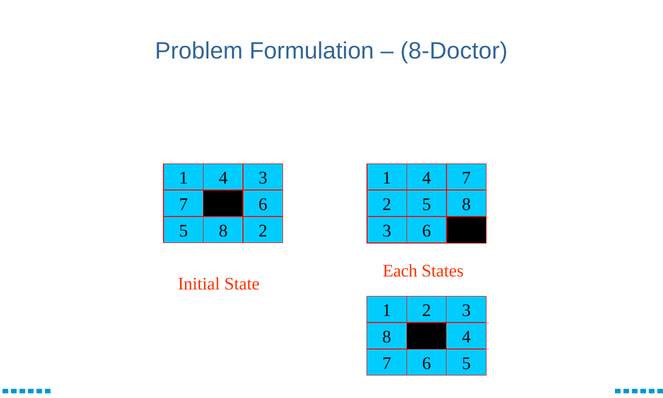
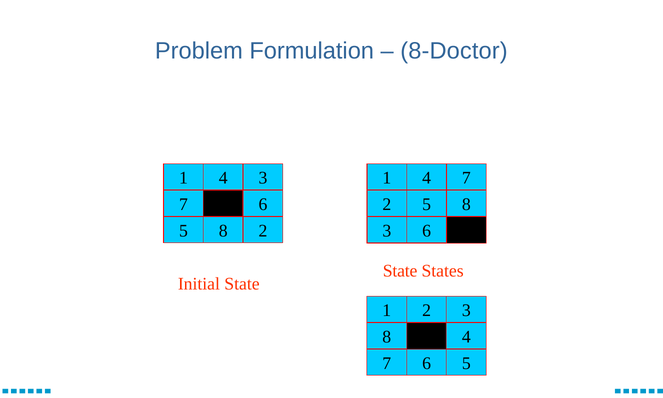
Each at (400, 271): Each -> State
